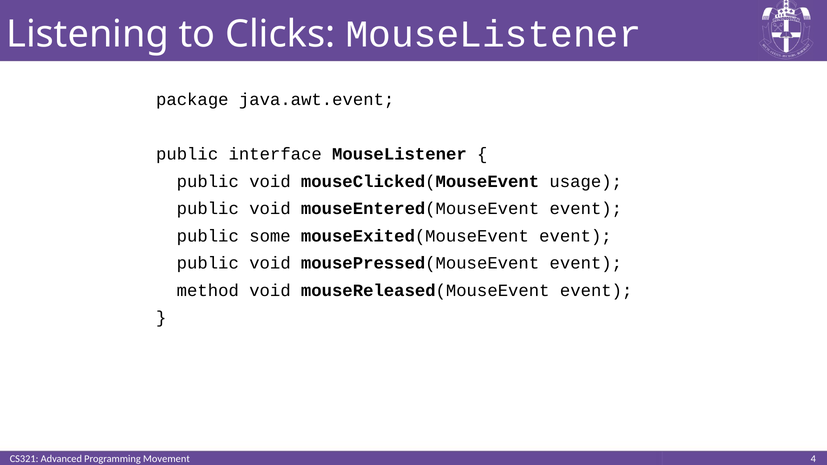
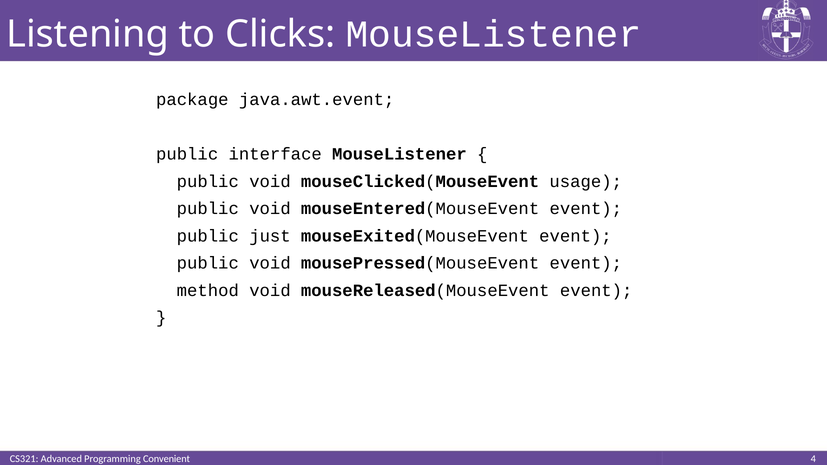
some: some -> just
Movement: Movement -> Convenient
